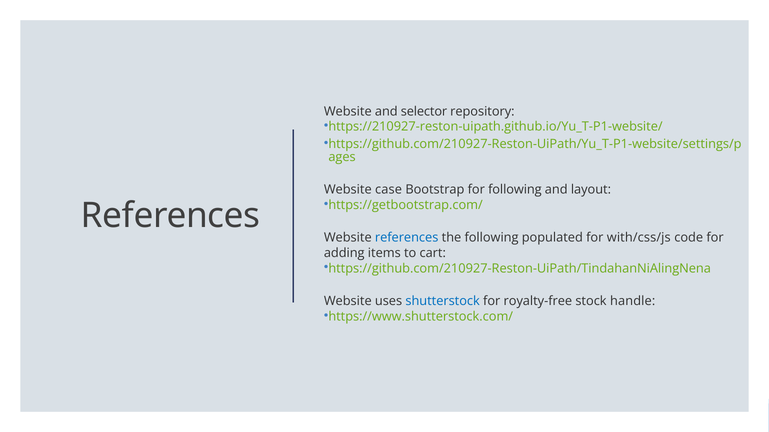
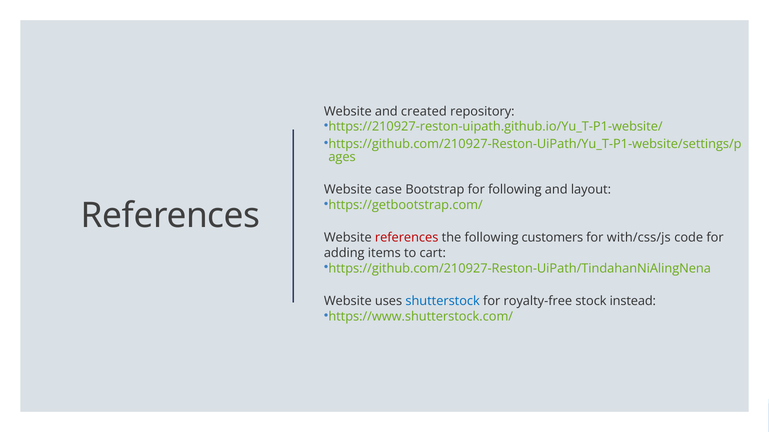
selector: selector -> created
references at (407, 238) colour: blue -> red
populated: populated -> customers
handle: handle -> instead
